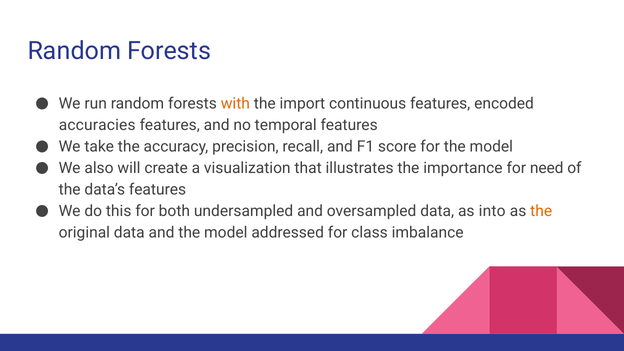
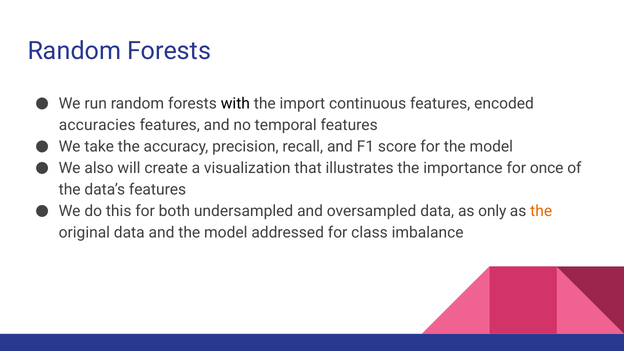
with colour: orange -> black
need: need -> once
into: into -> only
